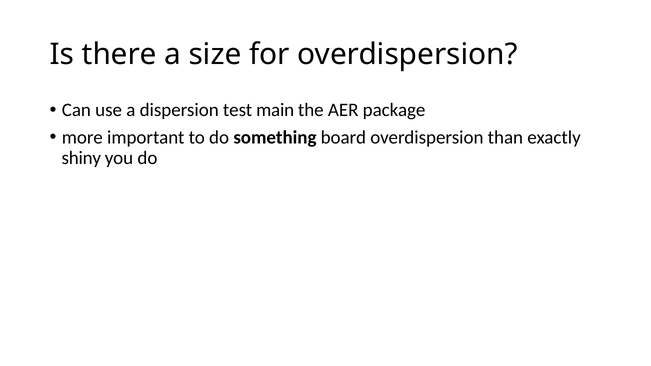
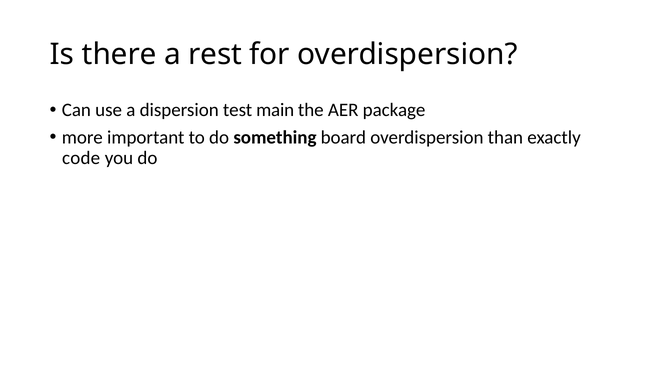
size: size -> rest
shiny: shiny -> code
